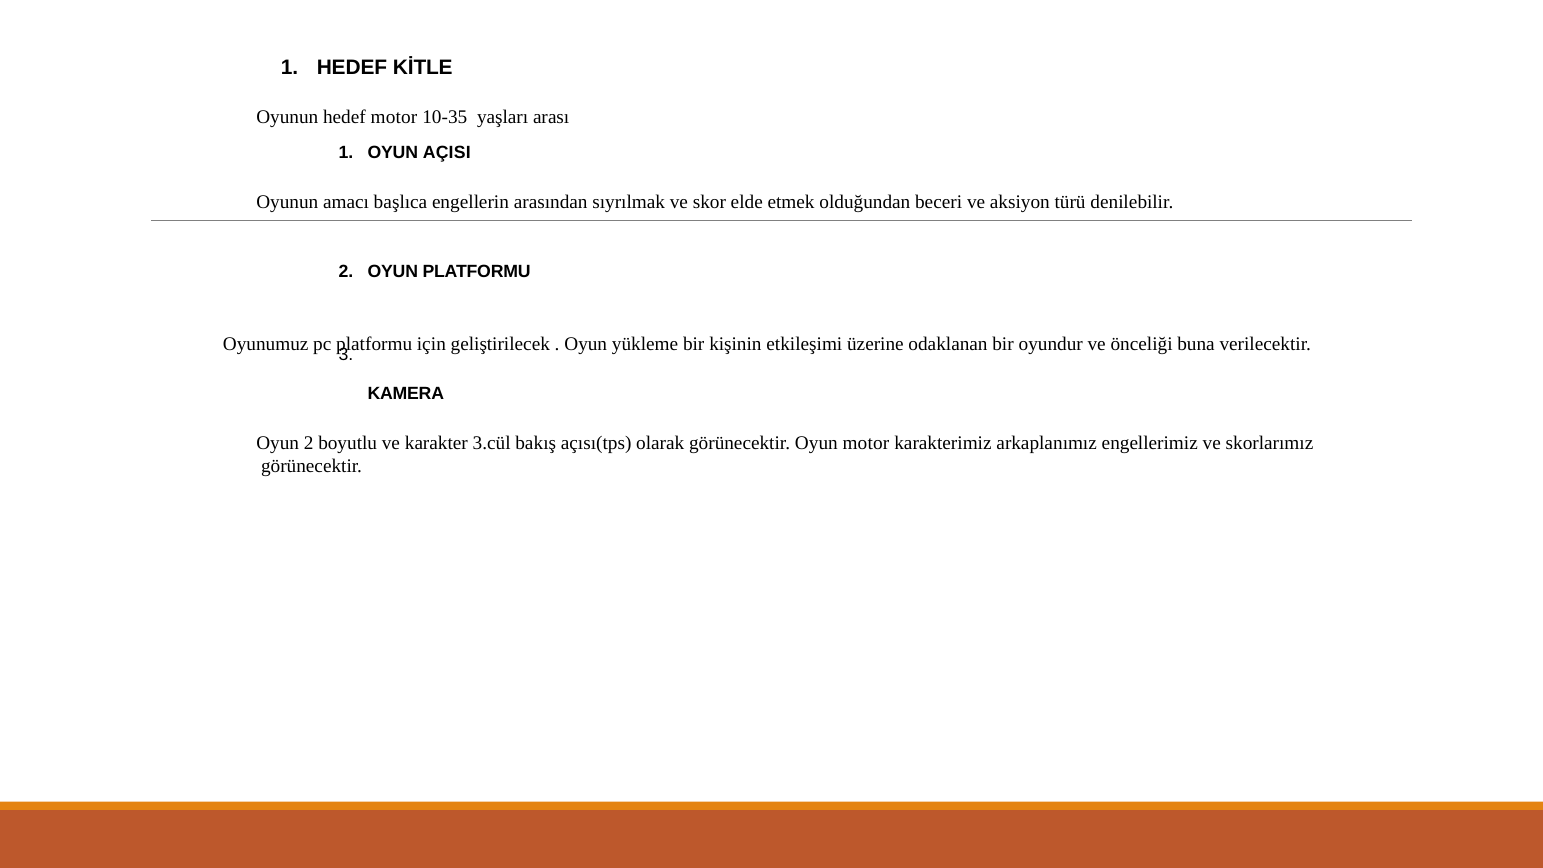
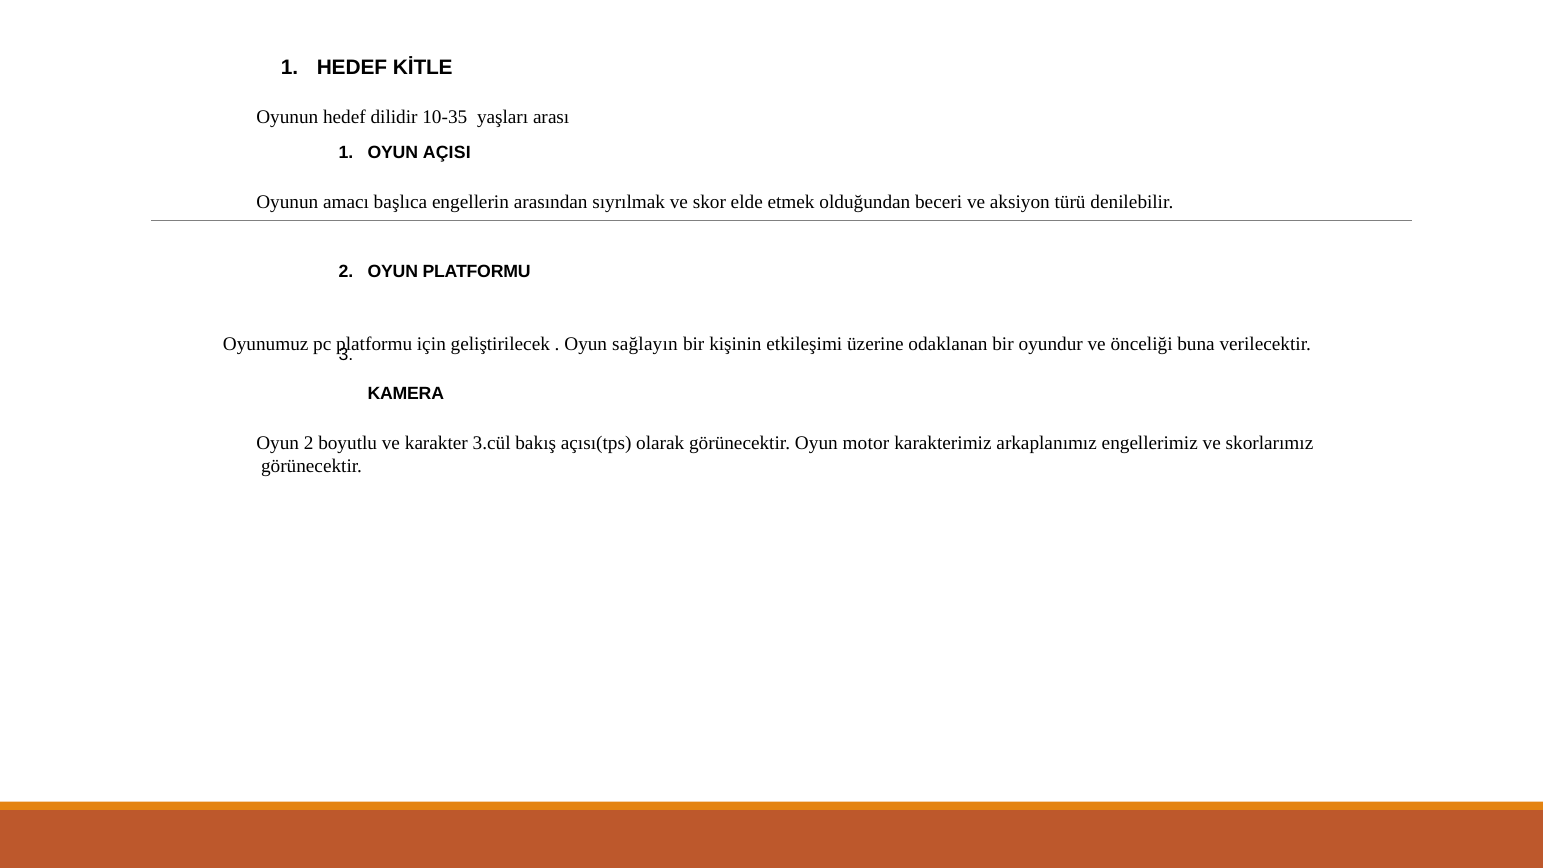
hedef motor: motor -> dilidir
yükleme: yükleme -> sağlayın
